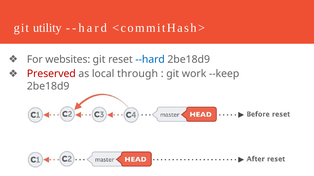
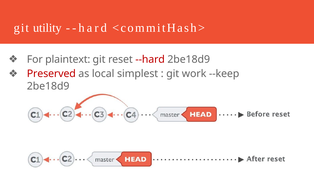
websites: websites -> plaintext
--hard at (150, 60) colour: blue -> red
through: through -> simplest
